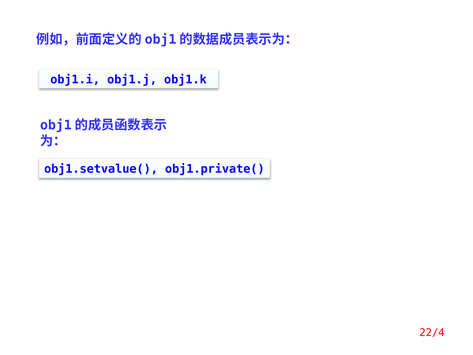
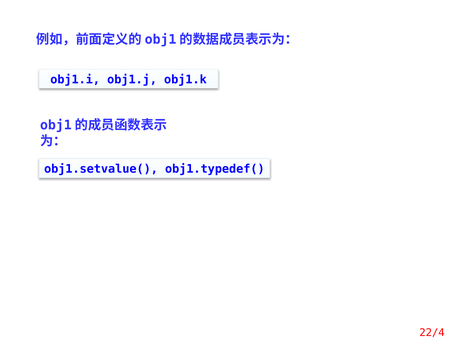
obj1.private(: obj1.private( -> obj1.typedef(
